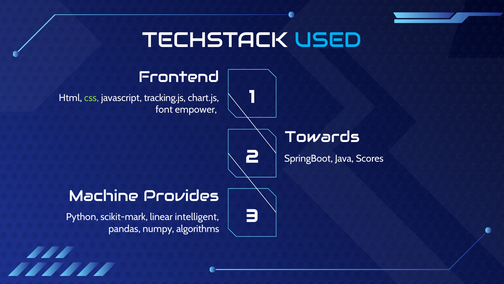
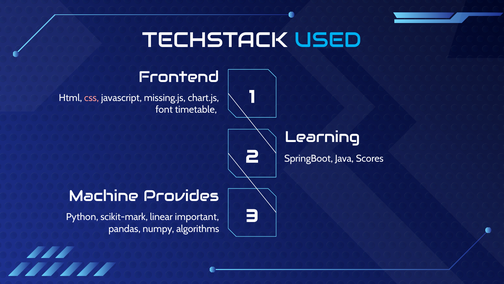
css colour: light green -> pink
tracking.js: tracking.js -> missing.js
empower: empower -> timetable
Towards: Towards -> Learning
intelligent: intelligent -> important
